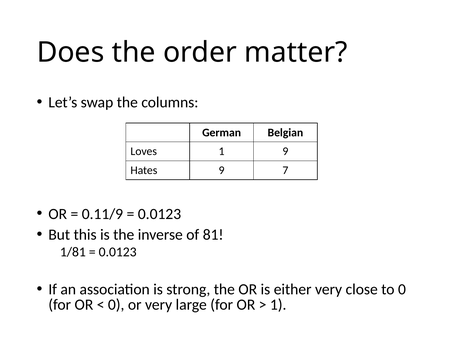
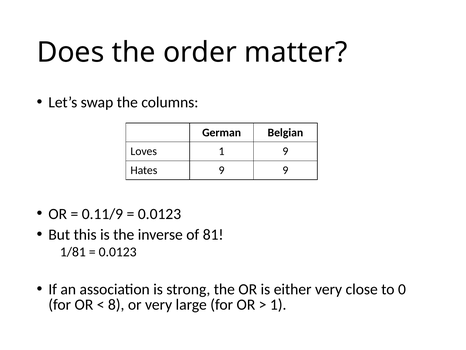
9 7: 7 -> 9
0 at (116, 304): 0 -> 8
